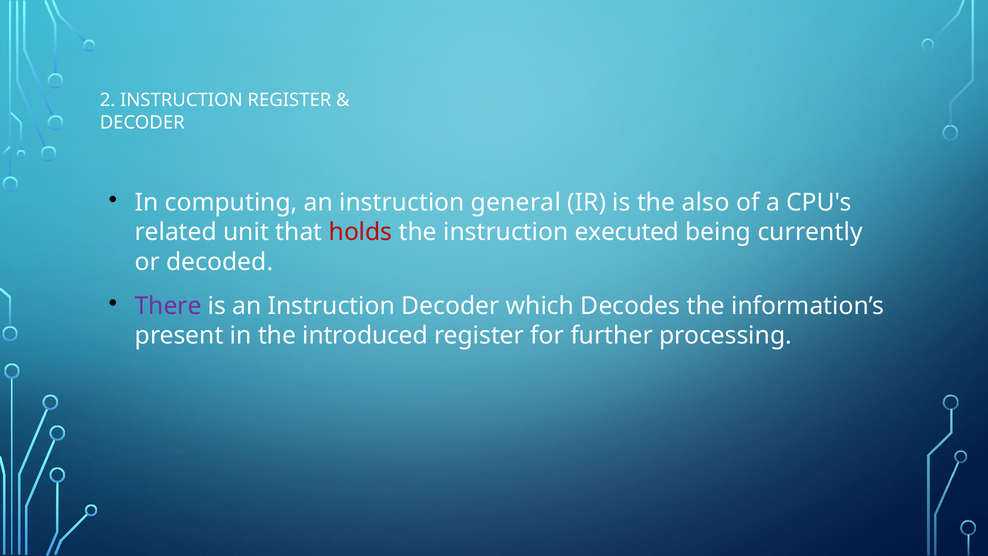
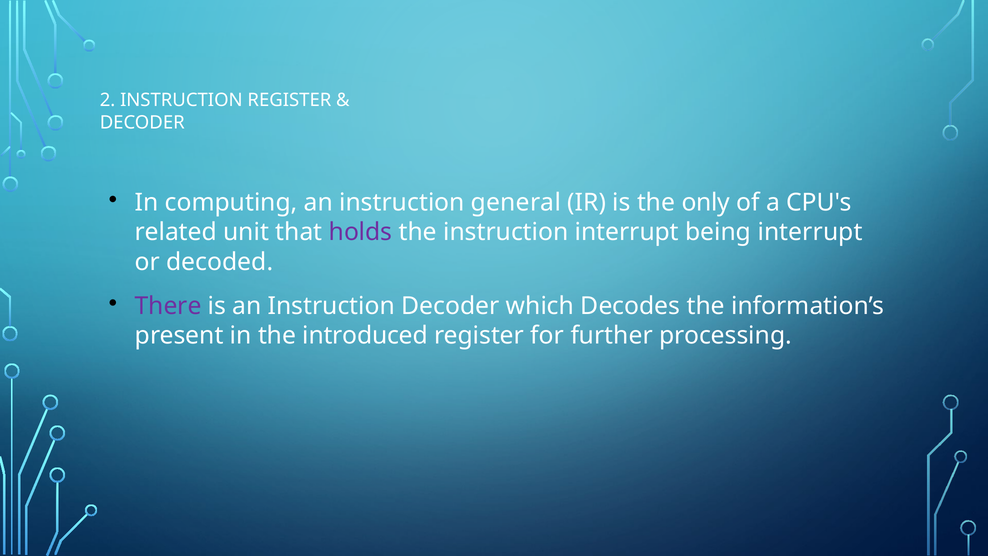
also: also -> only
holds colour: red -> purple
instruction executed: executed -> interrupt
being currently: currently -> interrupt
